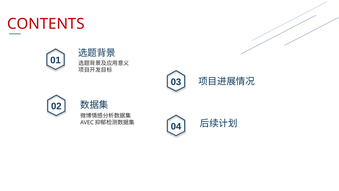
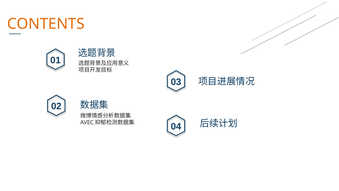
CONTENTS colour: red -> orange
